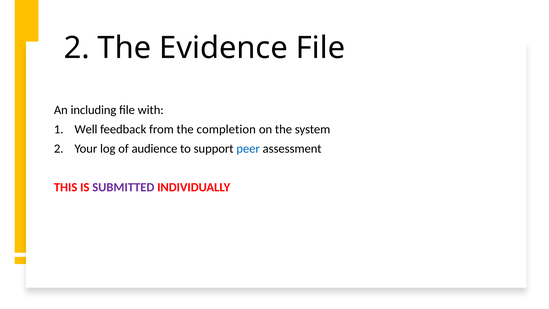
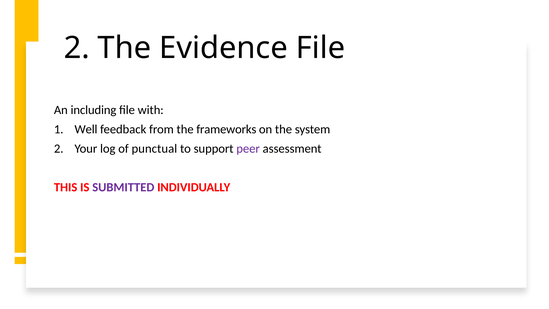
completion: completion -> frameworks
audience: audience -> punctual
peer colour: blue -> purple
